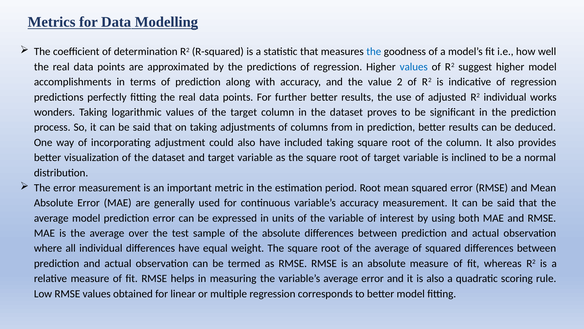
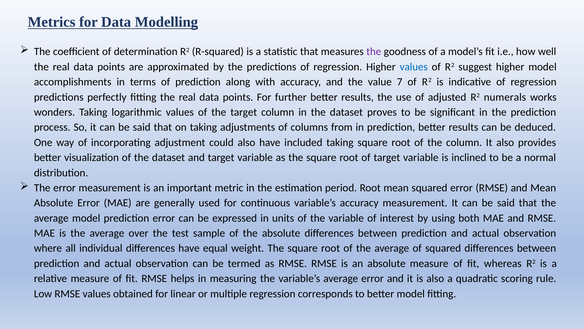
the at (374, 52) colour: blue -> purple
2: 2 -> 7
R2 individual: individual -> numerals
